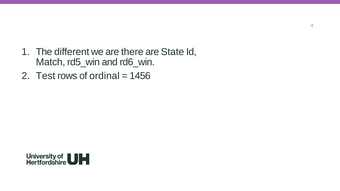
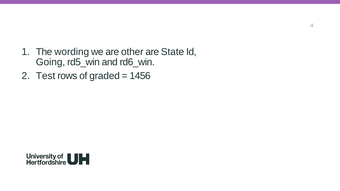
different: different -> wording
there: there -> other
Match: Match -> Going
ordinal: ordinal -> graded
